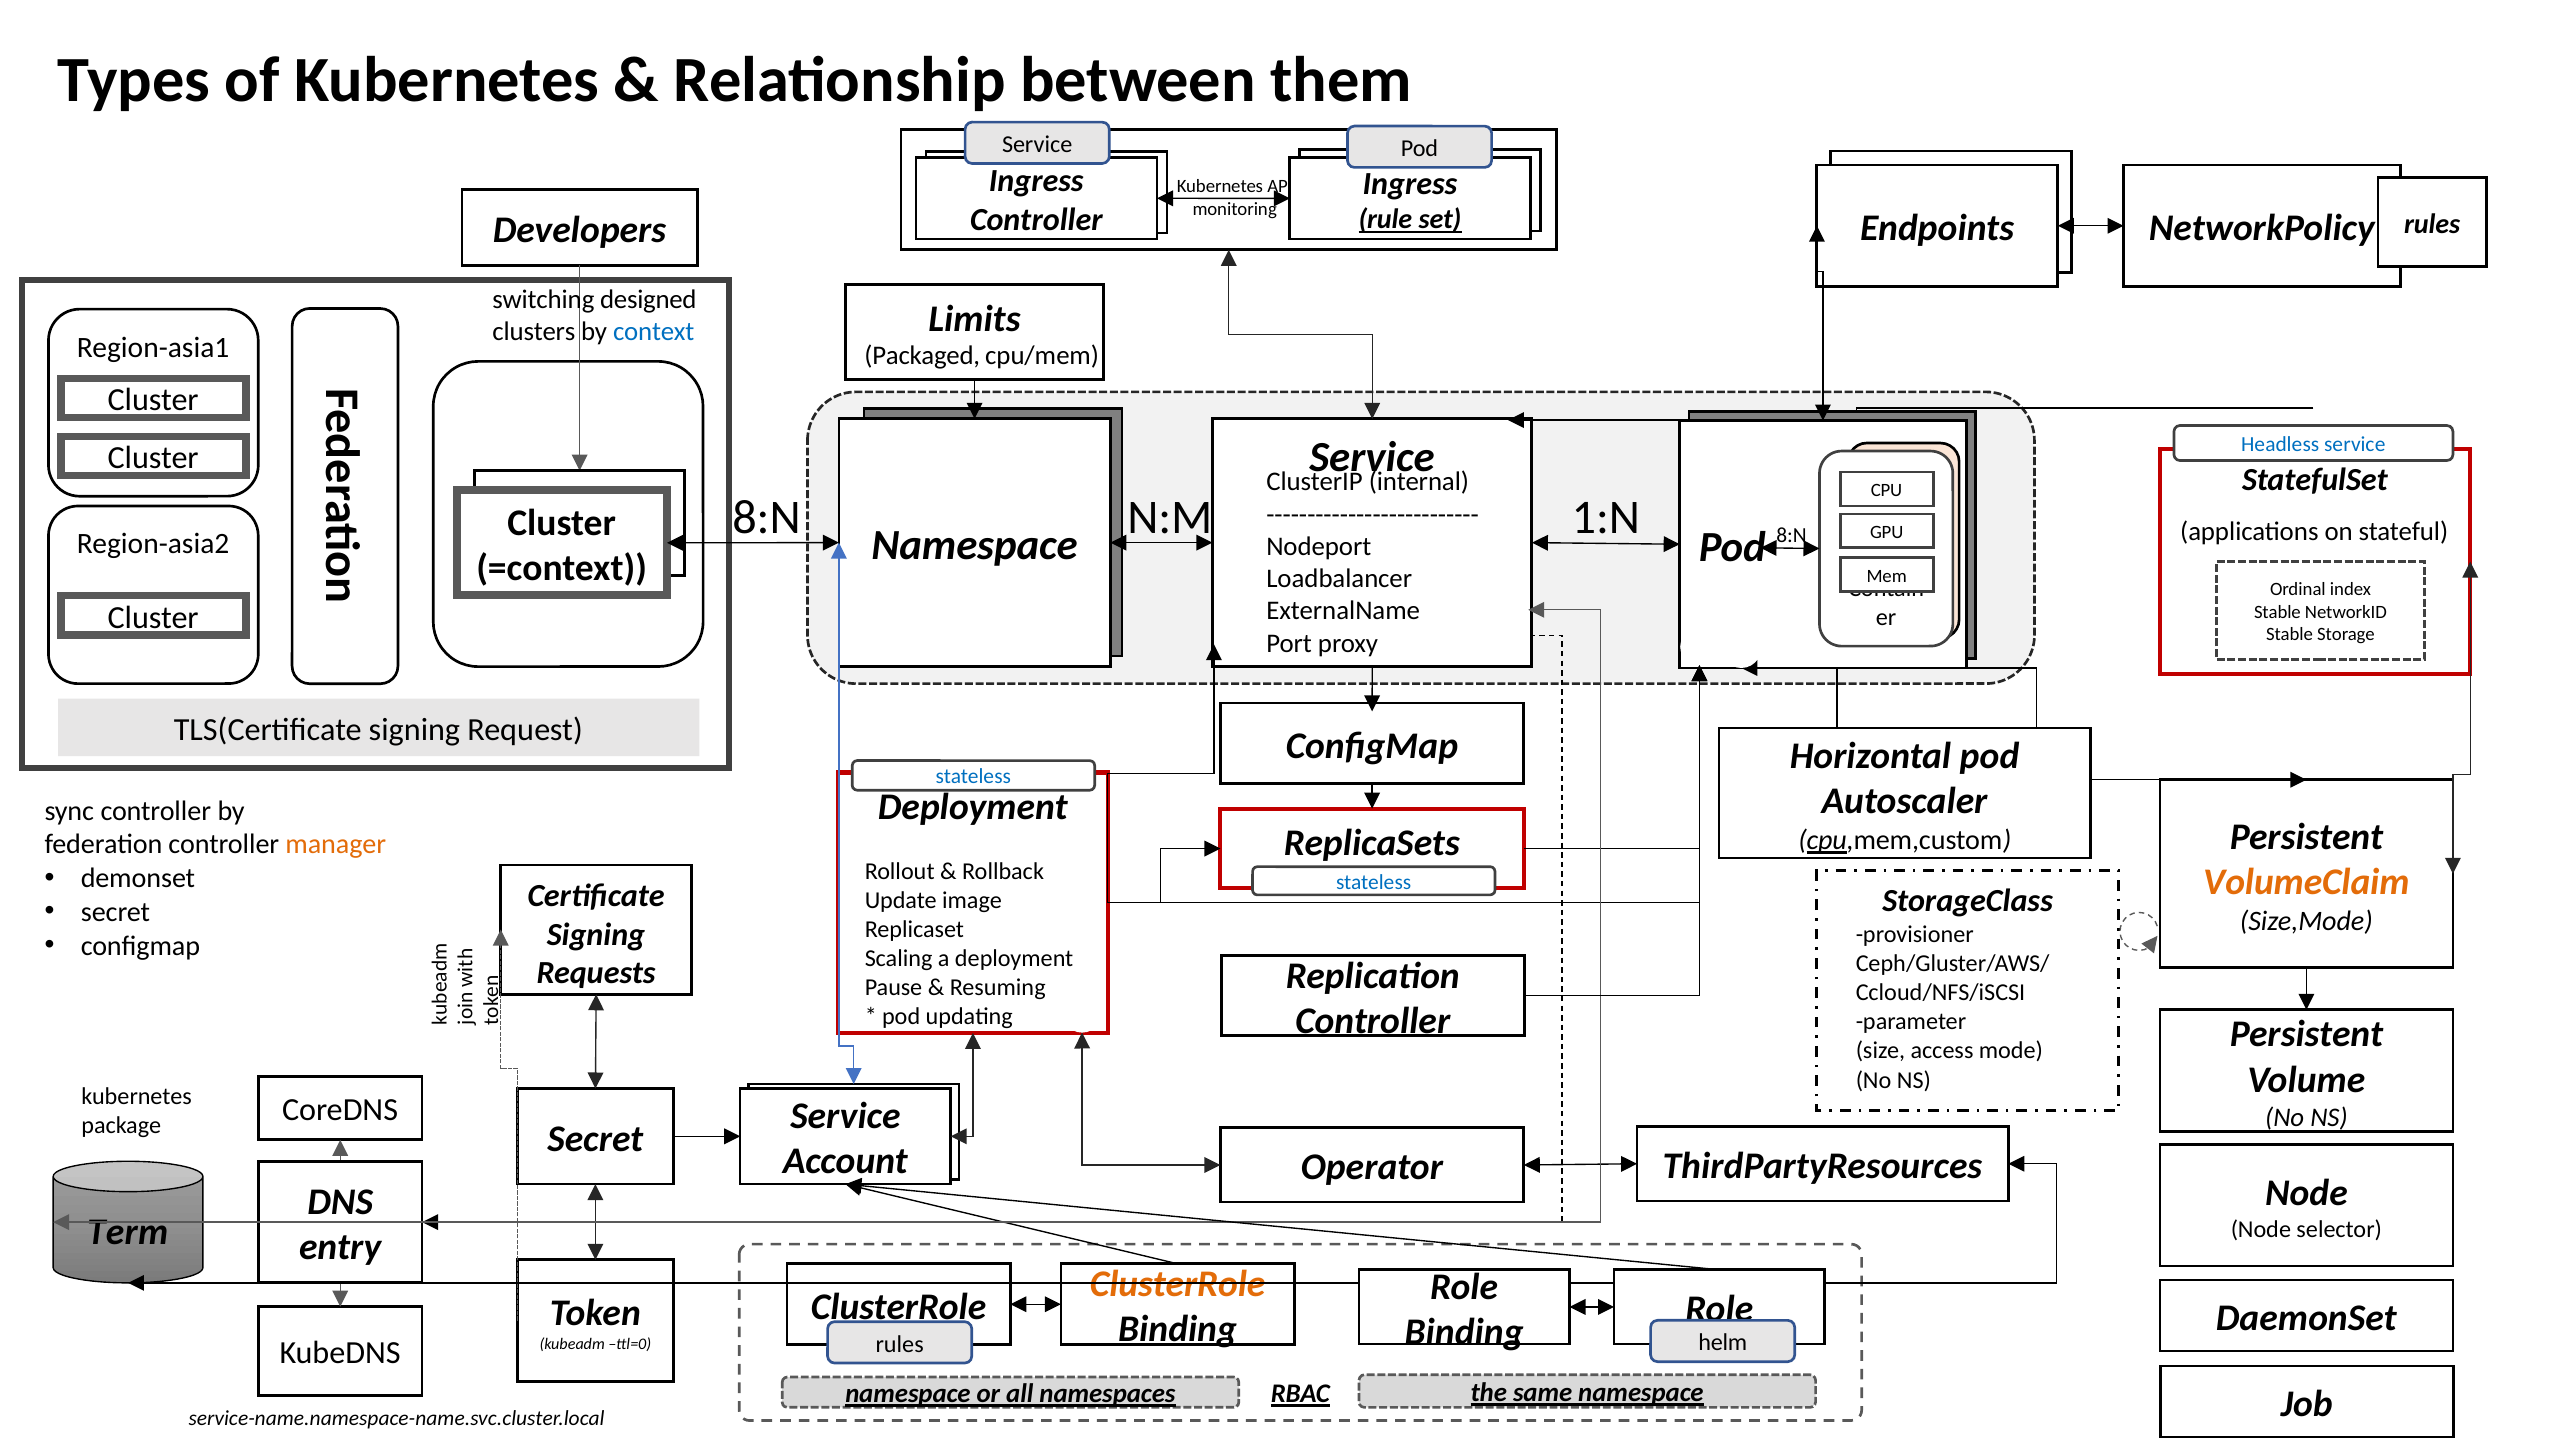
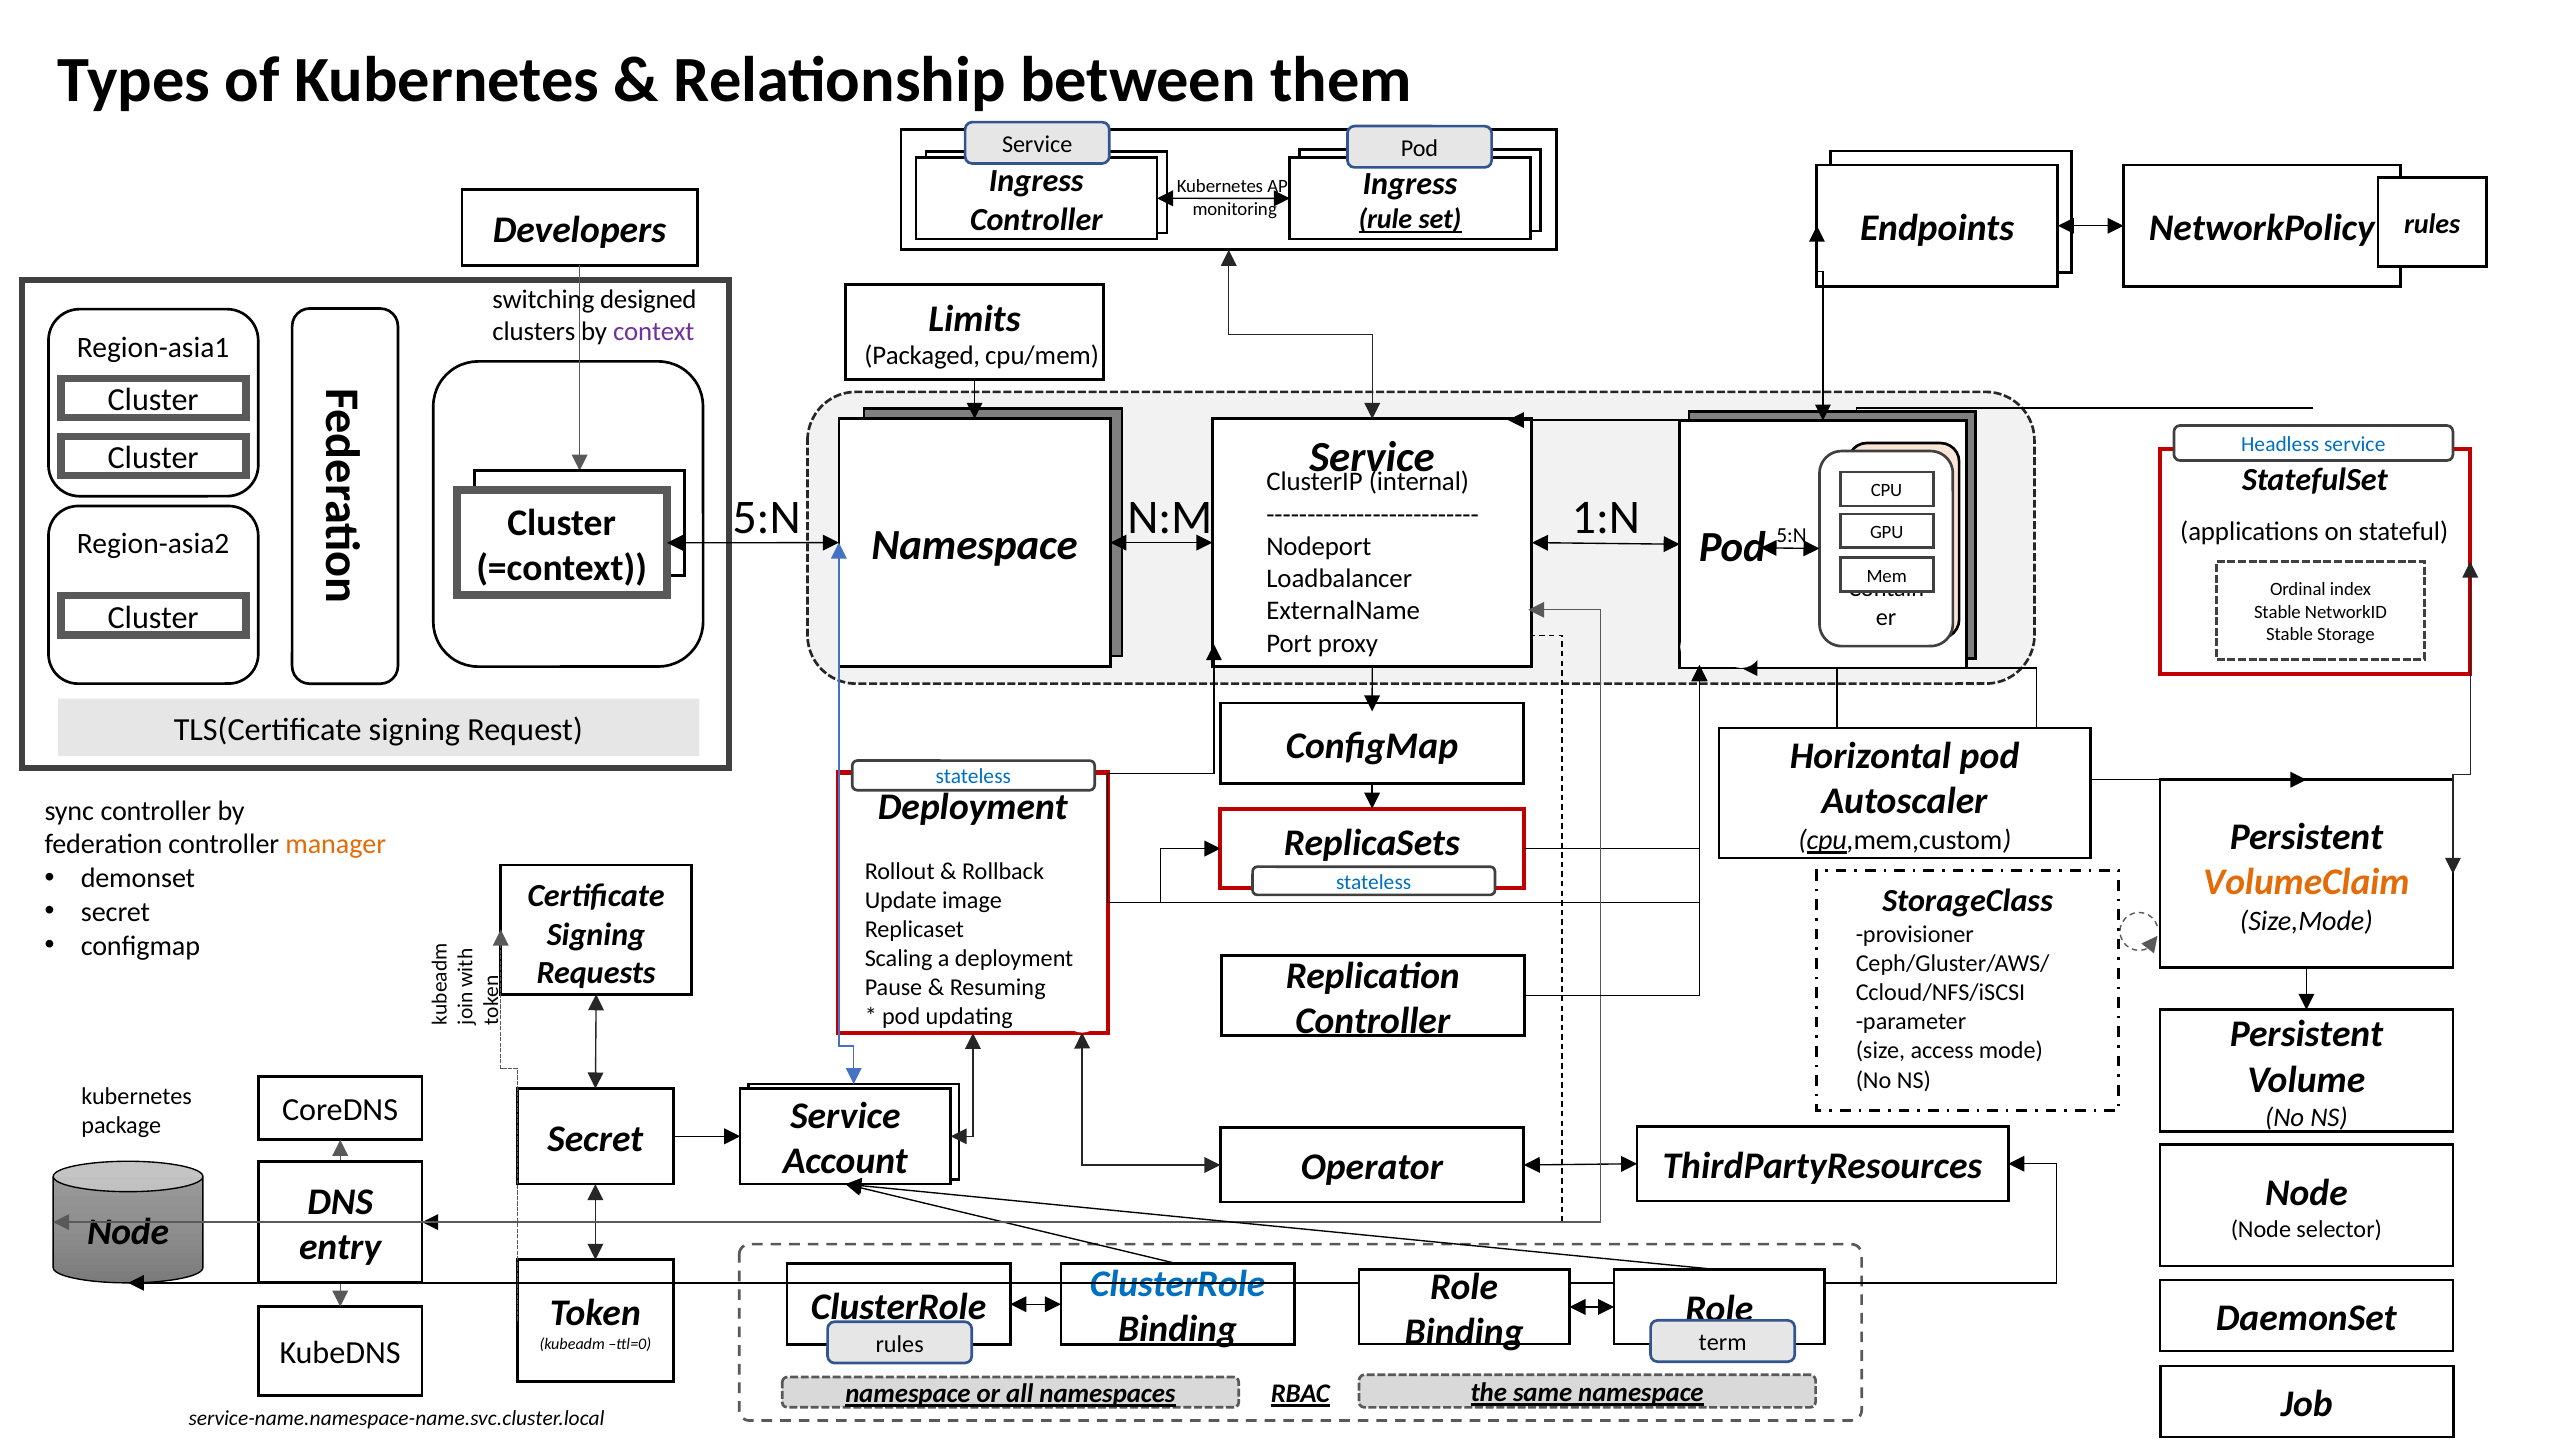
context colour: blue -> purple
8:N at (766, 517): 8:N -> 5:N
8:N at (1792, 535): 8:N -> 5:N
Term at (128, 1232): Term -> Node
ClusterRole at (1178, 1284) colour: orange -> blue
helm: helm -> term
